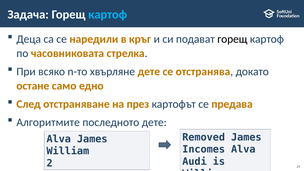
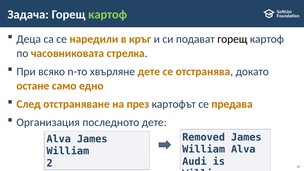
картоф at (108, 14) colour: light blue -> light green
Алгоритмите: Алгоритмите -> Организация
Incomes at (204, 149): Incomes -> William
